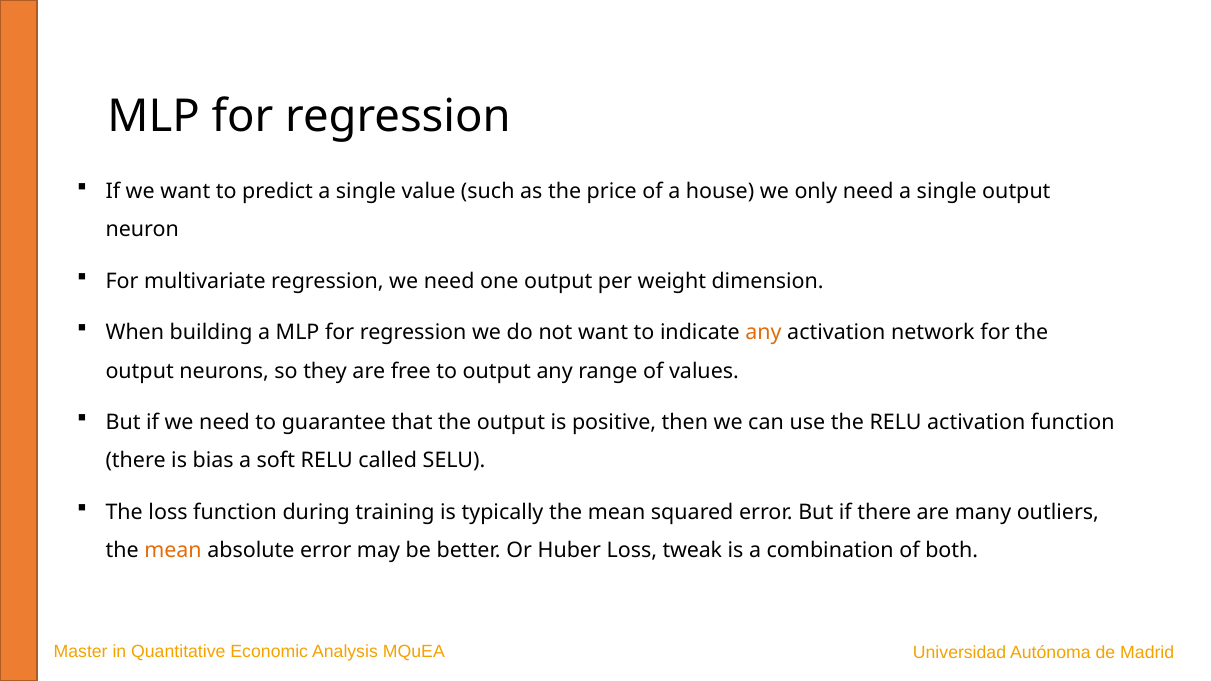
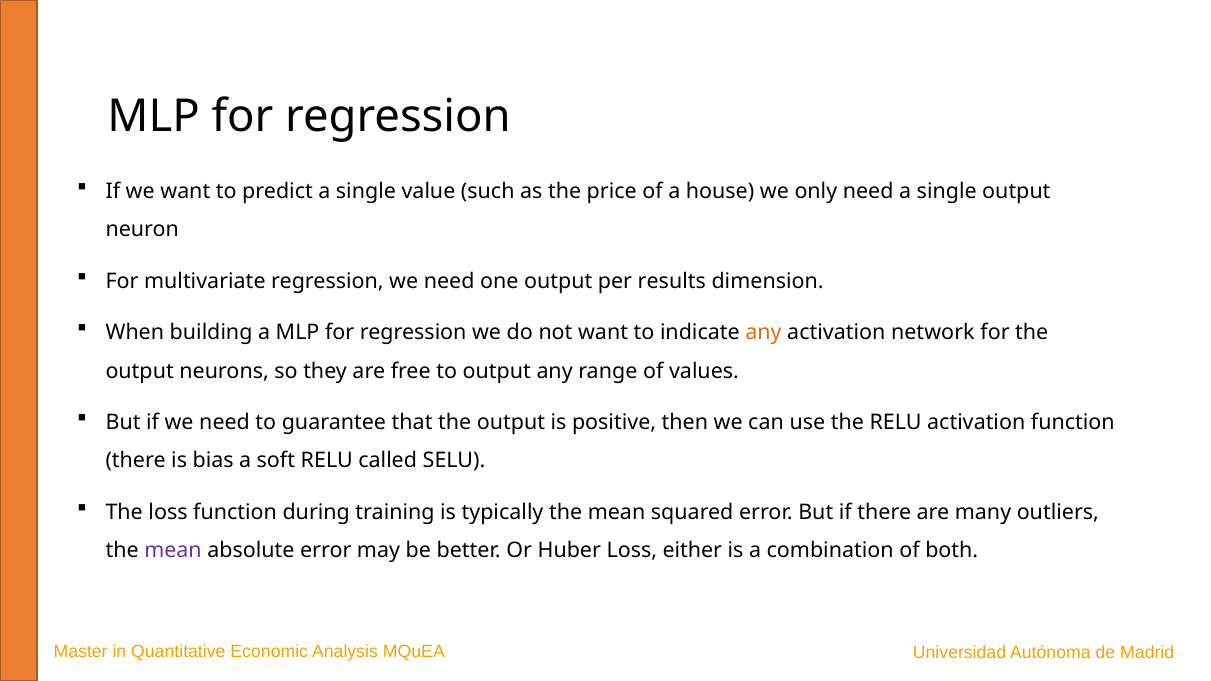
weight: weight -> results
mean at (173, 551) colour: orange -> purple
tweak: tweak -> either
